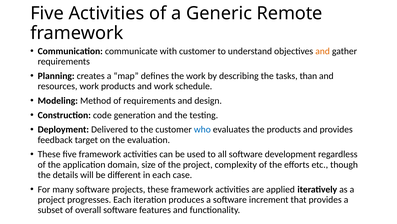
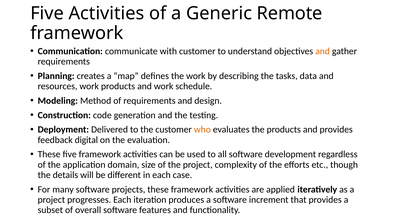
than: than -> data
who colour: blue -> orange
target: target -> digital
